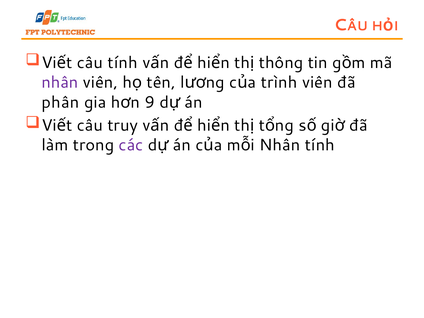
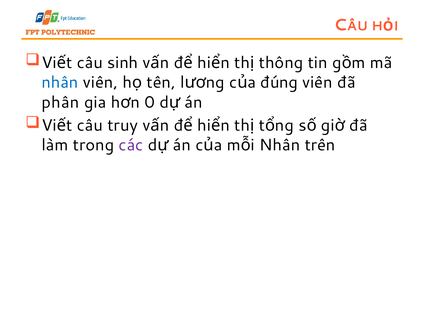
câu tính: tính -> sinh
nhân at (60, 82) colour: purple -> blue
trình: trình -> đúng
9: 9 -> 0
Nhân tính: tính -> trên
